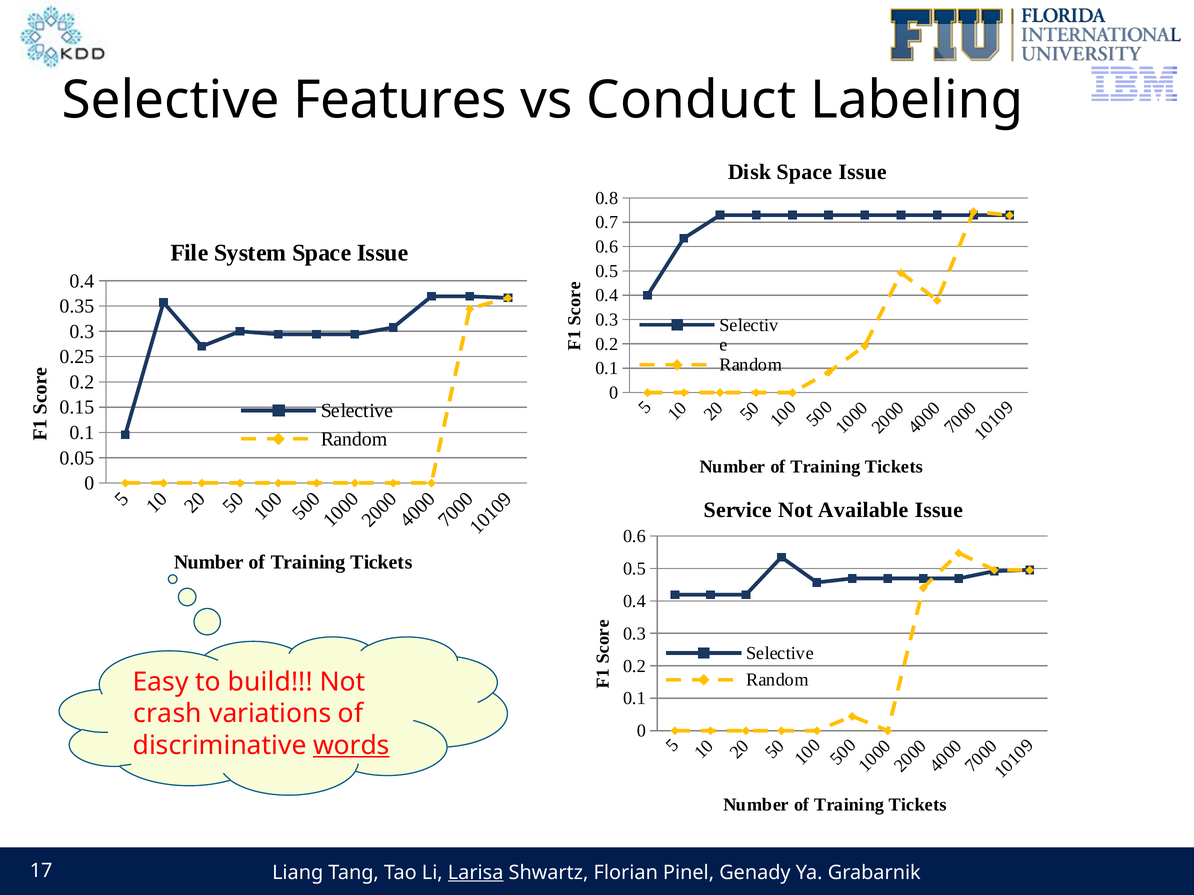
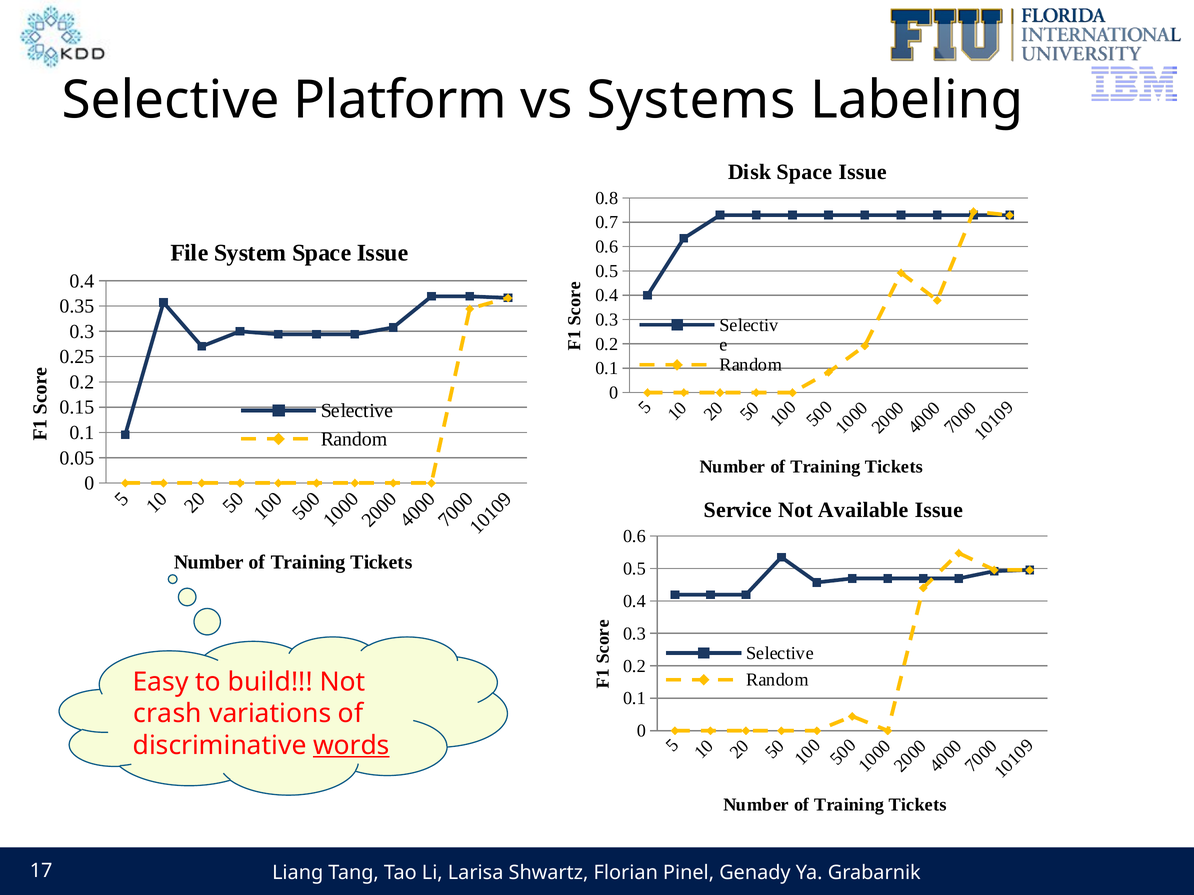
Features: Features -> Platform
Conduct: Conduct -> Systems
Larisa underline: present -> none
